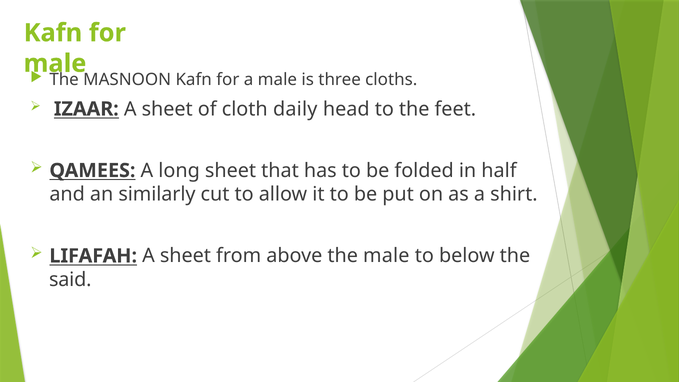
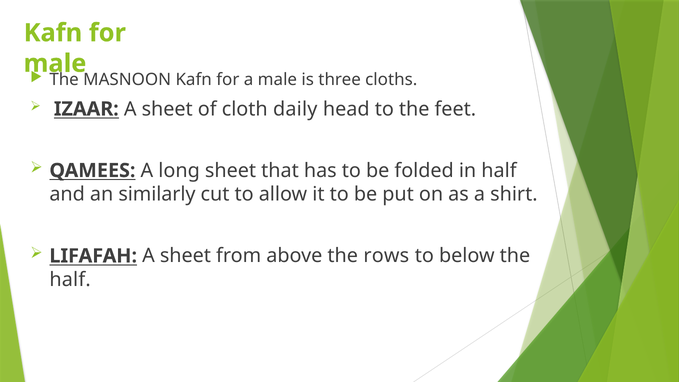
the male: male -> rows
said at (70, 280): said -> half
